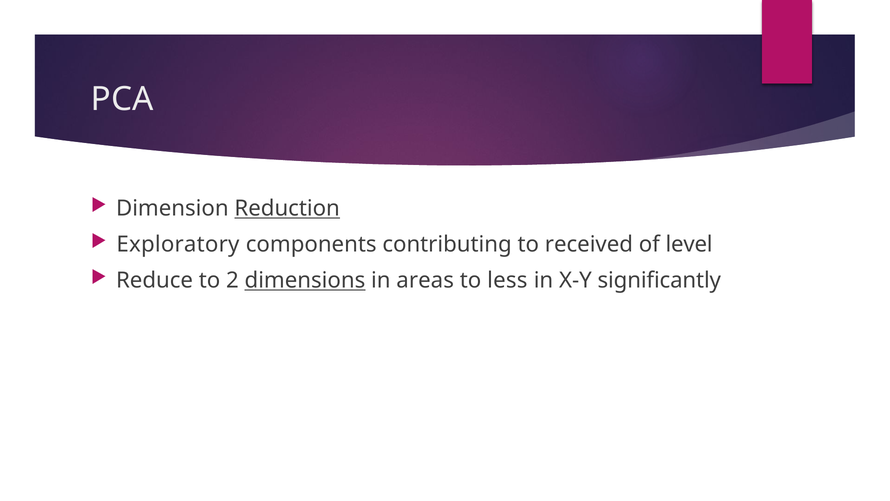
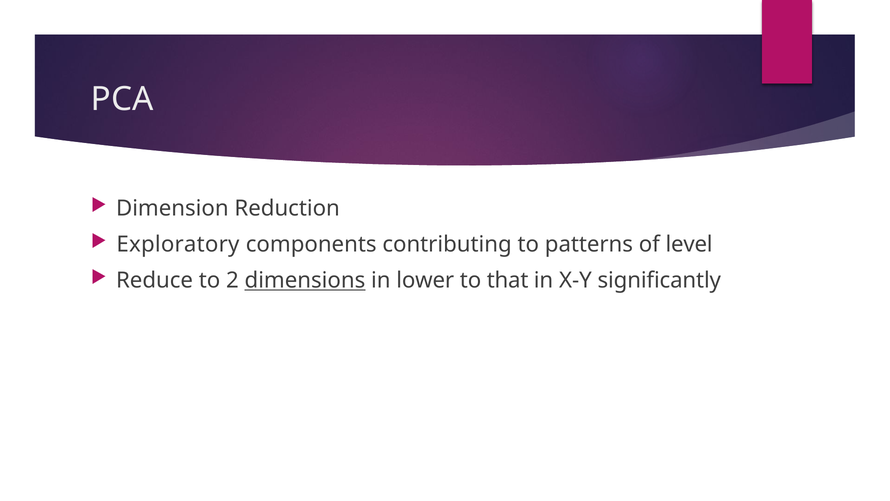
Reduction underline: present -> none
received: received -> patterns
areas: areas -> lower
less: less -> that
